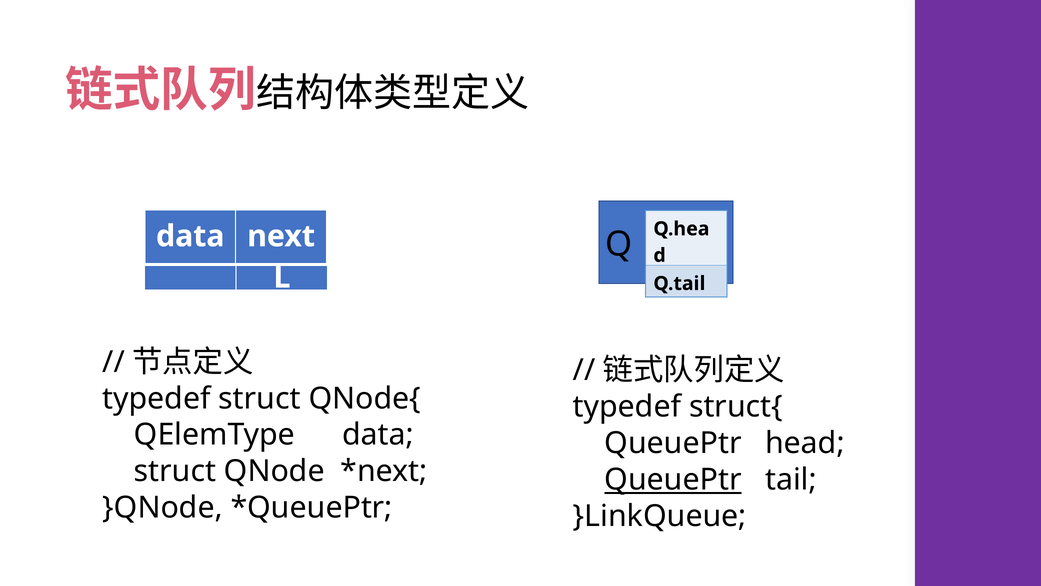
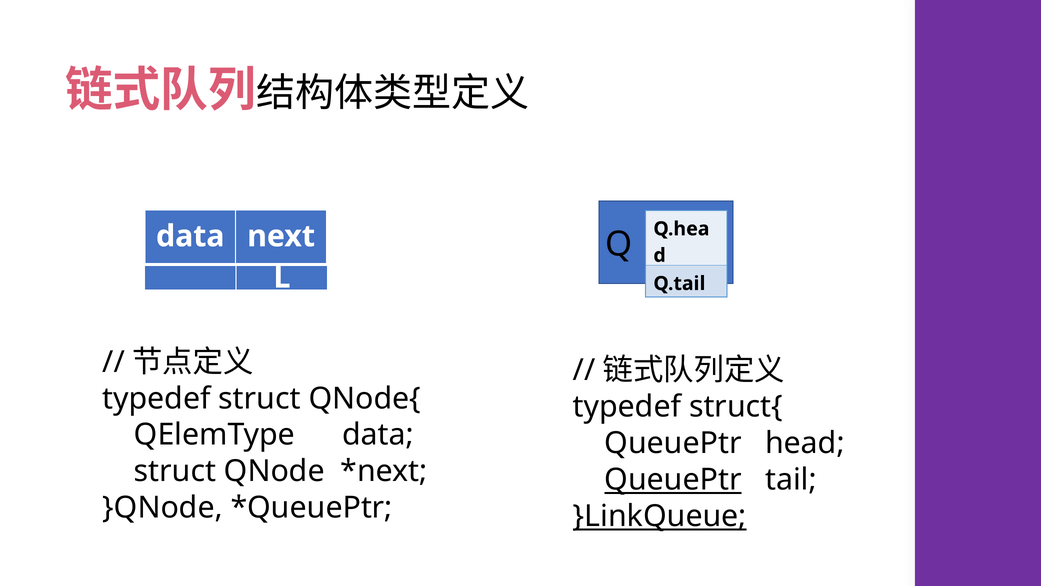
}LinkQueue underline: none -> present
